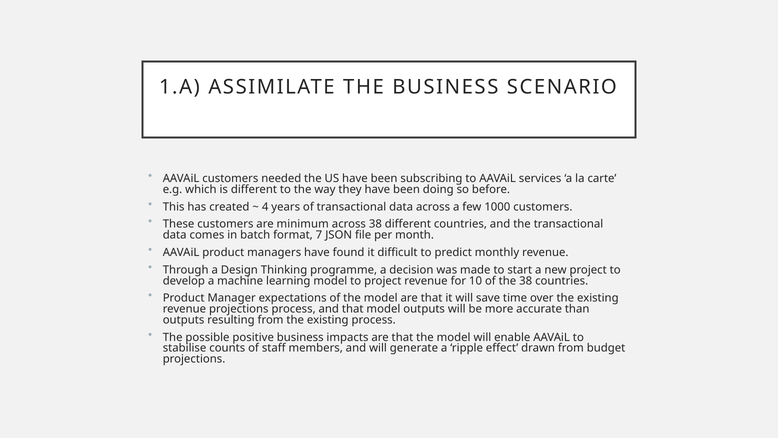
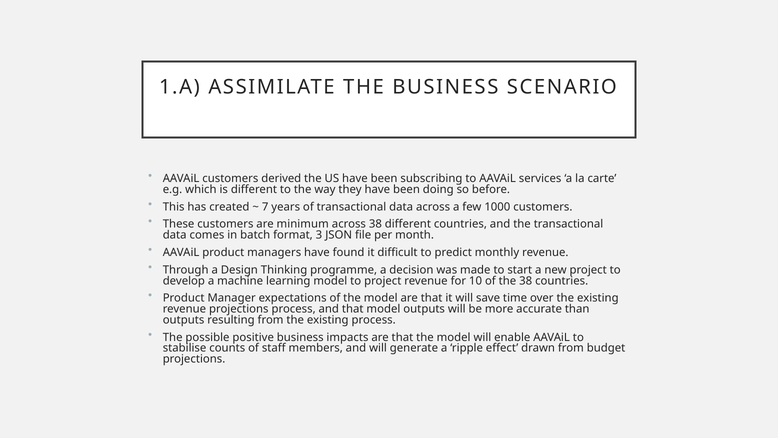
needed: needed -> derived
4: 4 -> 7
7: 7 -> 3
